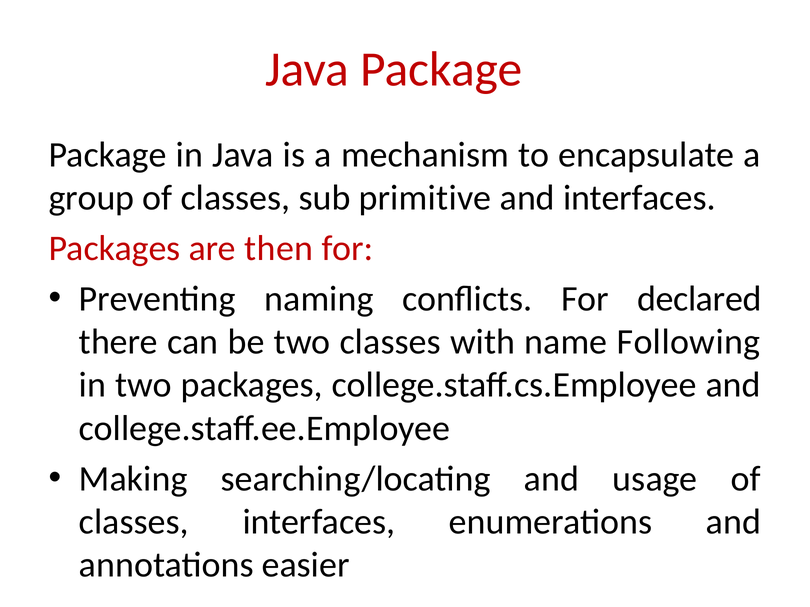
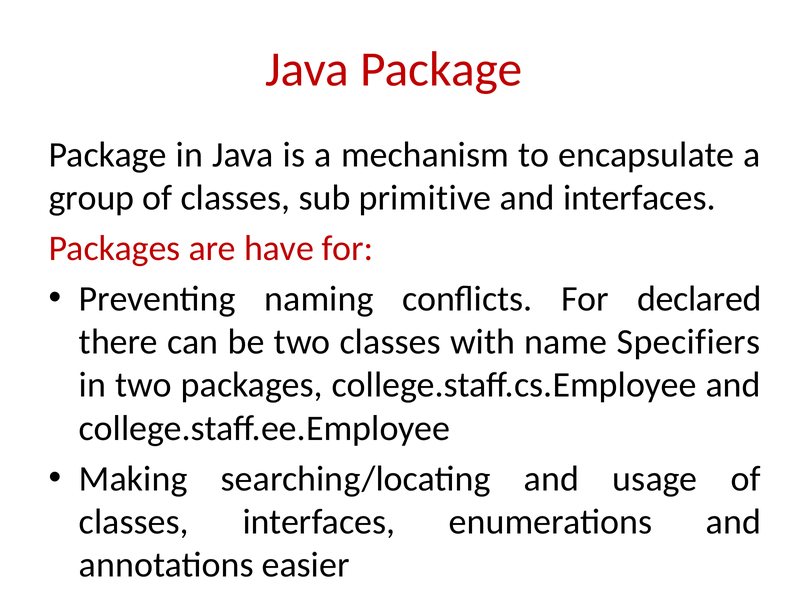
then: then -> have
Following: Following -> Specifiers
